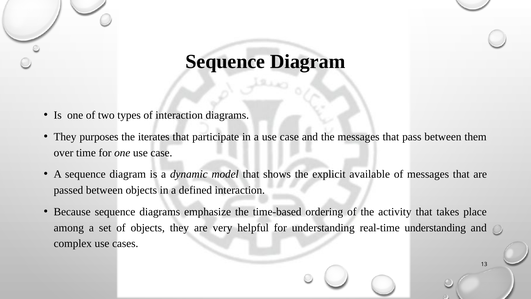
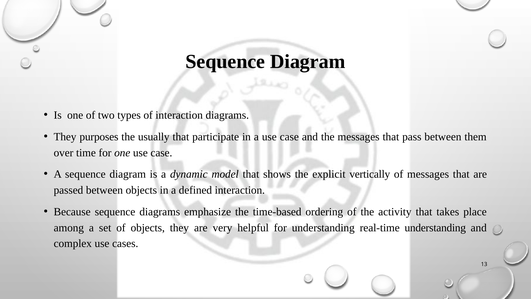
iterates: iterates -> usually
available: available -> vertically
